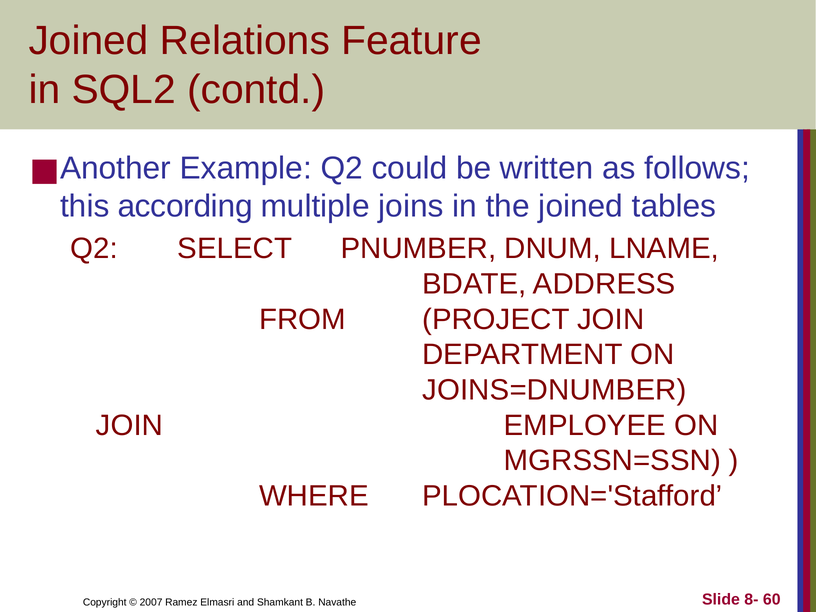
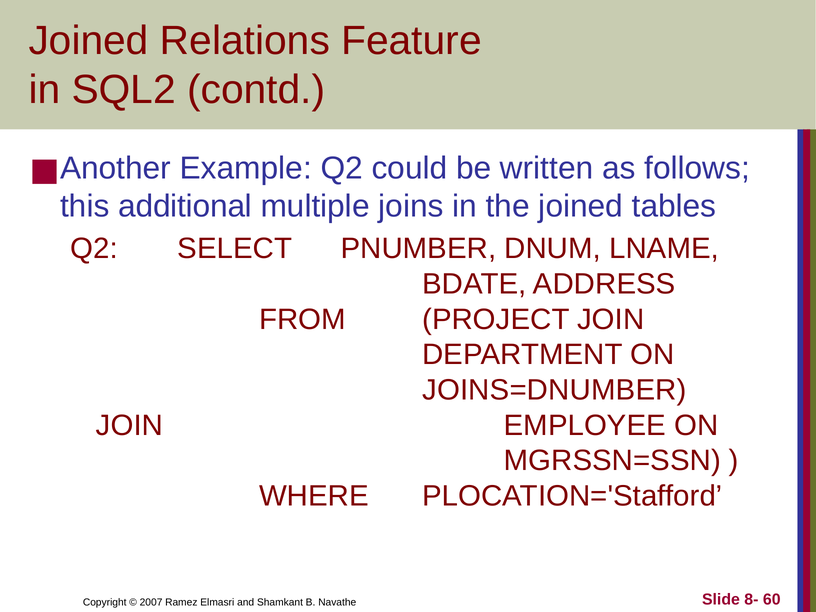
according: according -> additional
